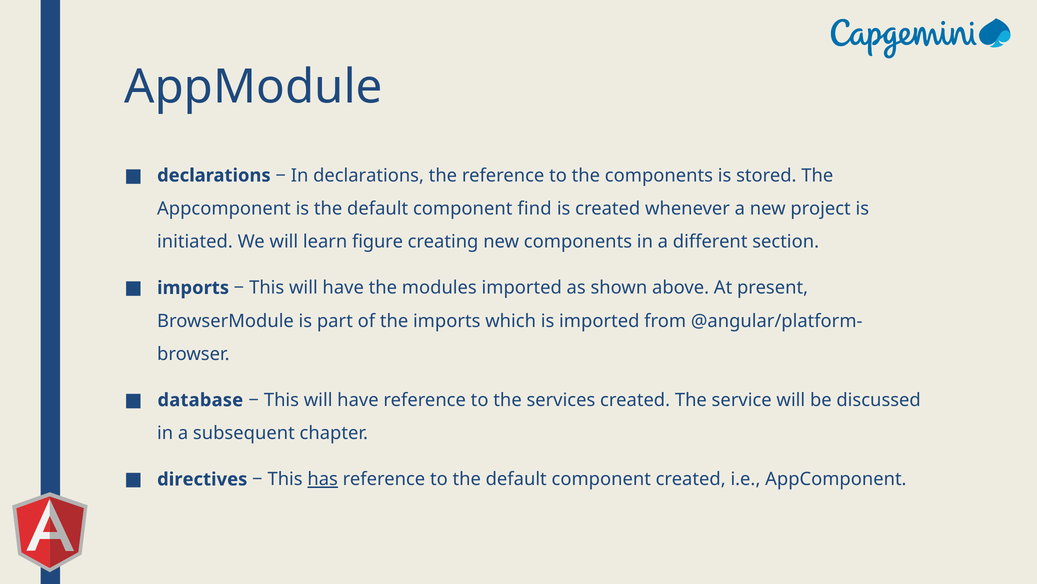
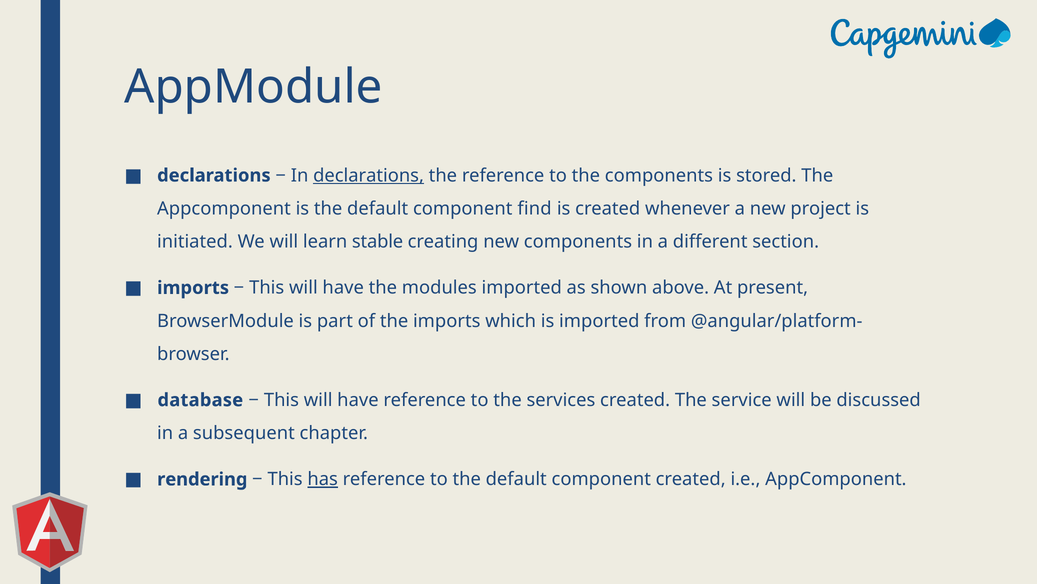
declarations at (369, 175) underline: none -> present
figure: figure -> stable
directives: directives -> rendering
